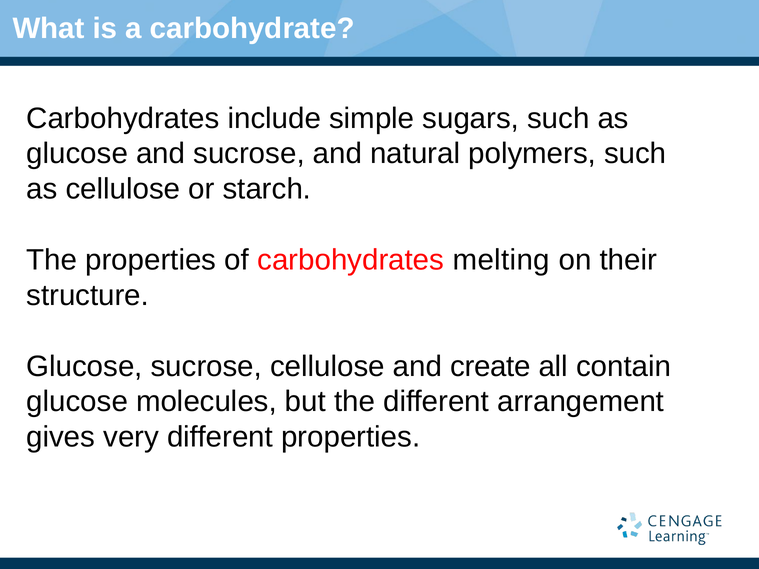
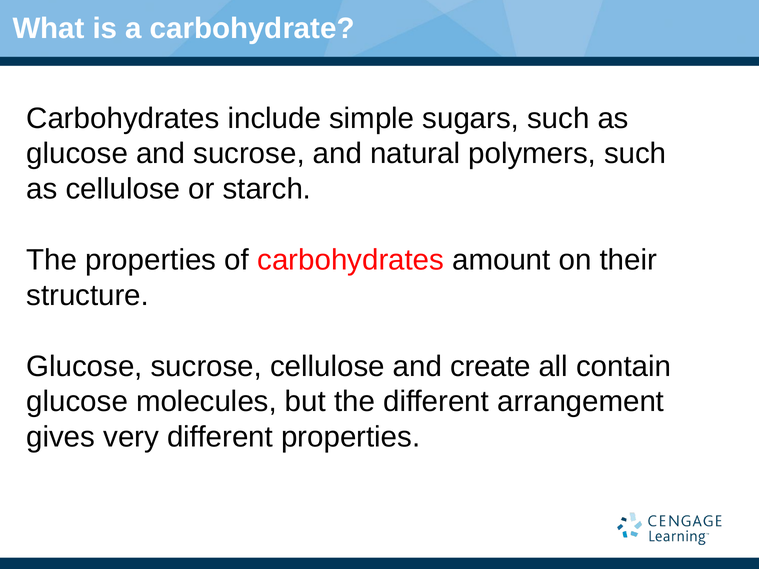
melting: melting -> amount
